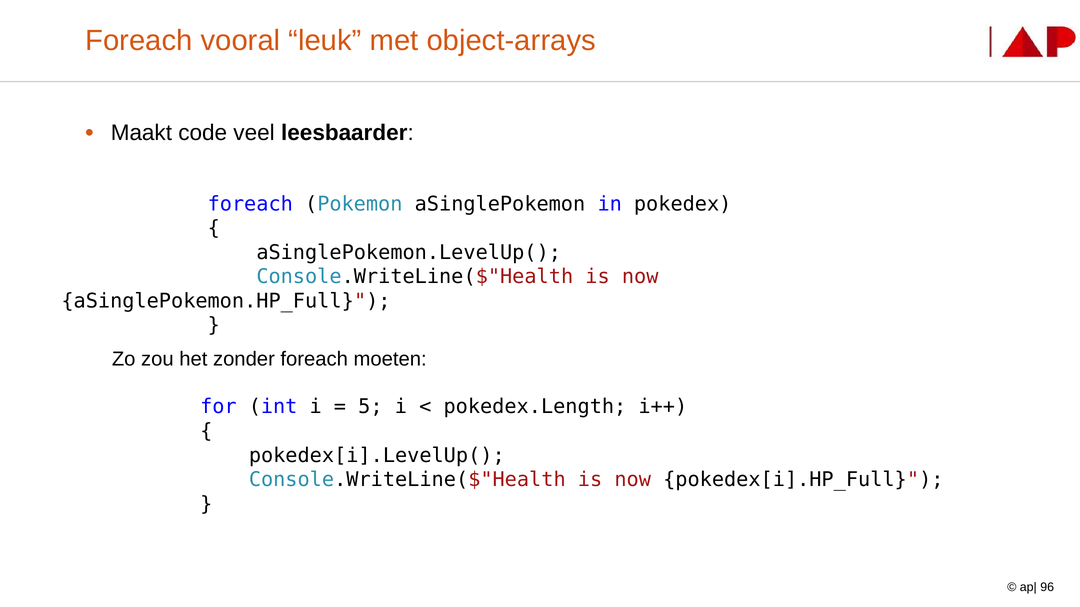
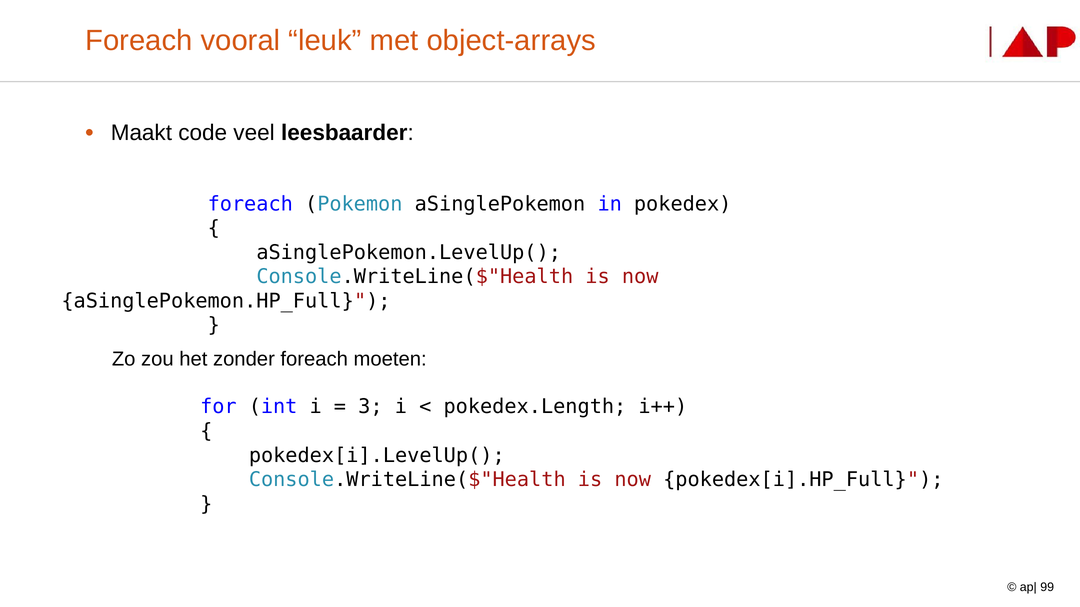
5: 5 -> 3
96: 96 -> 99
